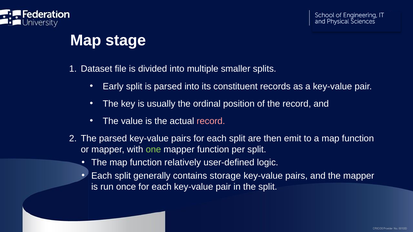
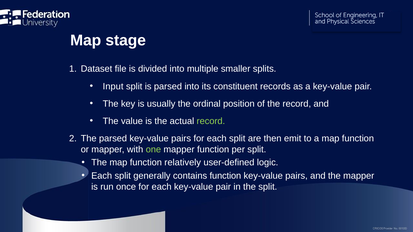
Early: Early -> Input
record at (211, 121) colour: pink -> light green
contains storage: storage -> function
